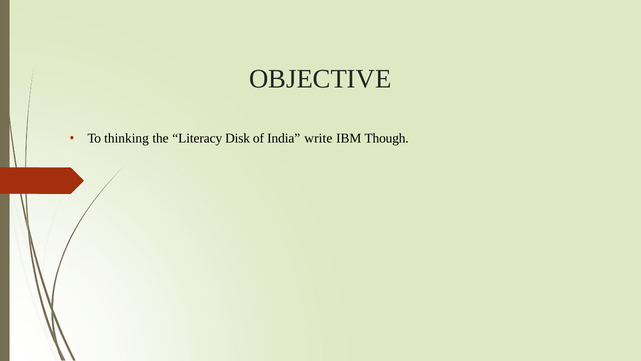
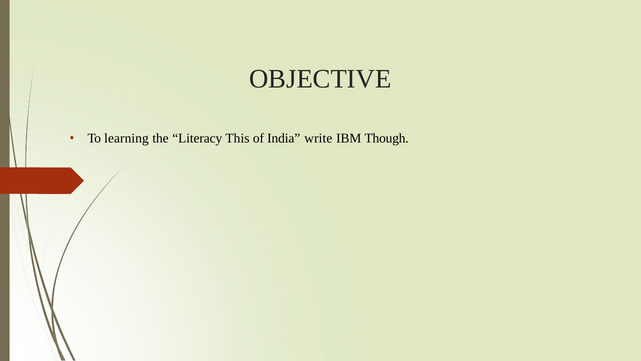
thinking: thinking -> learning
Disk: Disk -> This
